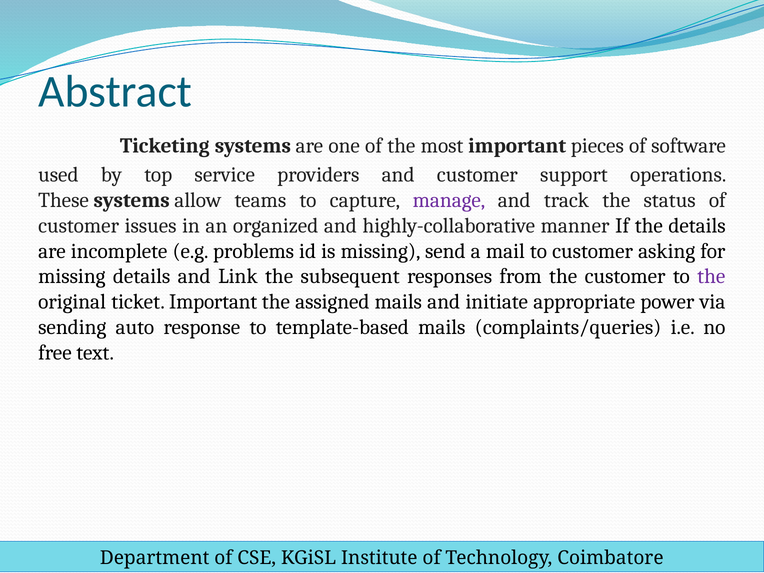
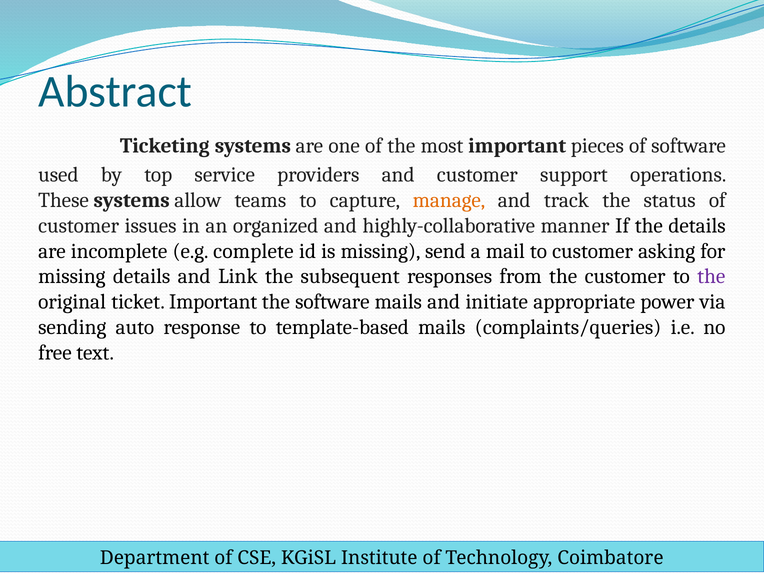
manage colour: purple -> orange
problems: problems -> complete
the assigned: assigned -> software
